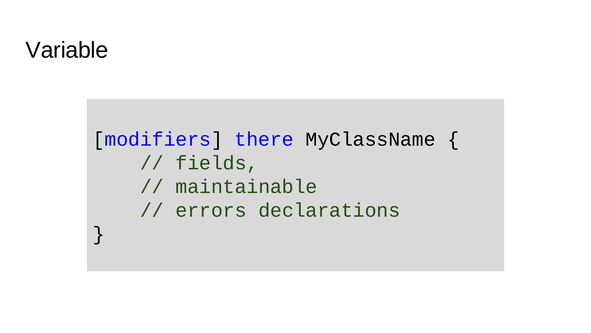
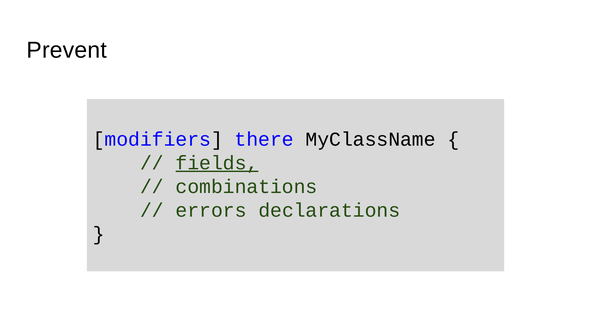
Variable: Variable -> Prevent
fields underline: none -> present
maintainable: maintainable -> combinations
